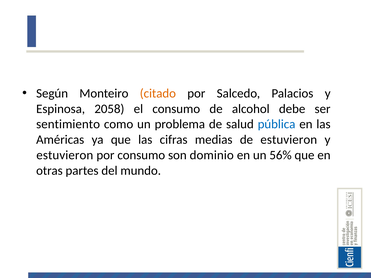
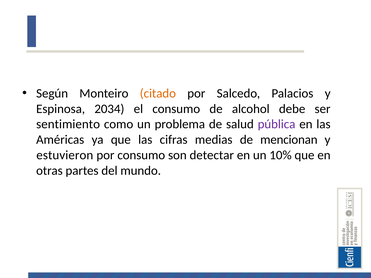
2058: 2058 -> 2034
pública colour: blue -> purple
de estuvieron: estuvieron -> mencionan
dominio: dominio -> detectar
56%: 56% -> 10%
